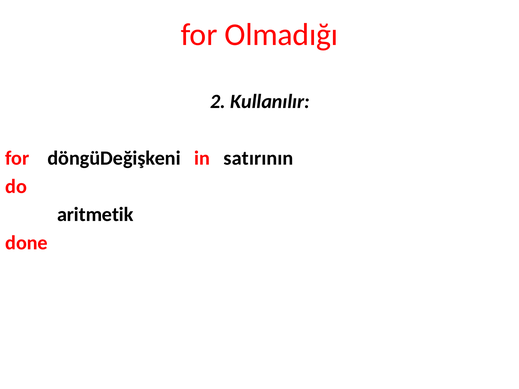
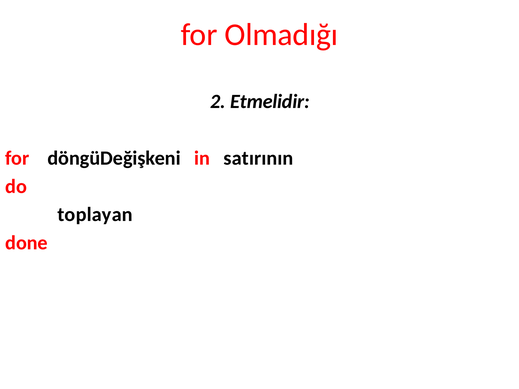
Kullanılır: Kullanılır -> Etmelidir
aritmetik: aritmetik -> toplayan
